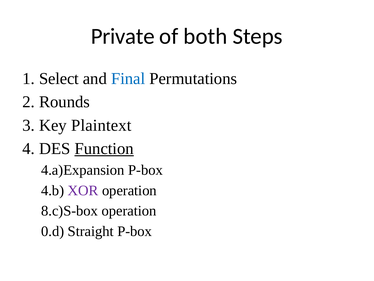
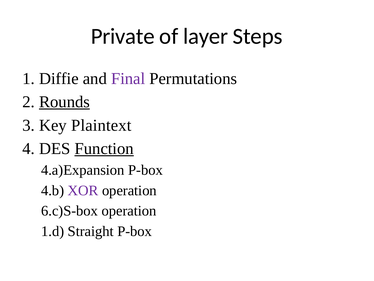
both: both -> layer
Select: Select -> Diffie
Final colour: blue -> purple
Rounds underline: none -> present
8.c)S-box: 8.c)S-box -> 6.c)S-box
0.d: 0.d -> 1.d
